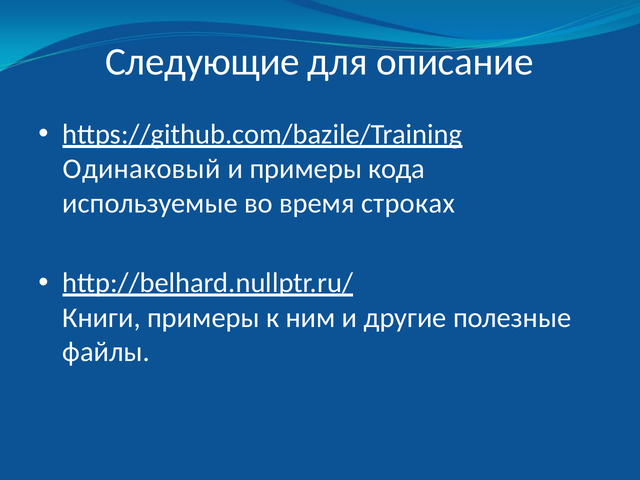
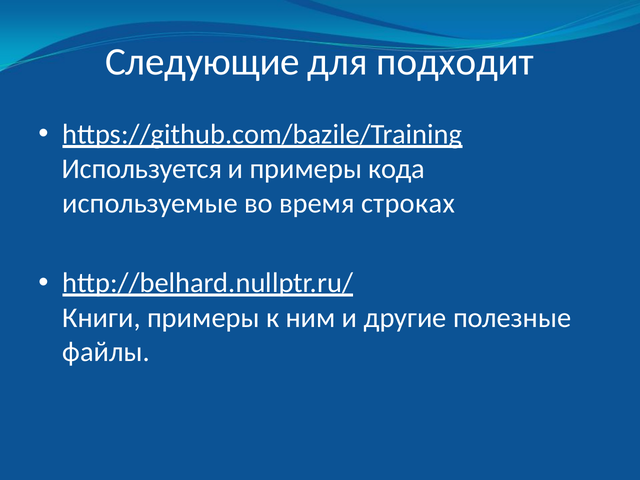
описание: описание -> подходит
Одинаковый: Одинаковый -> Используется
